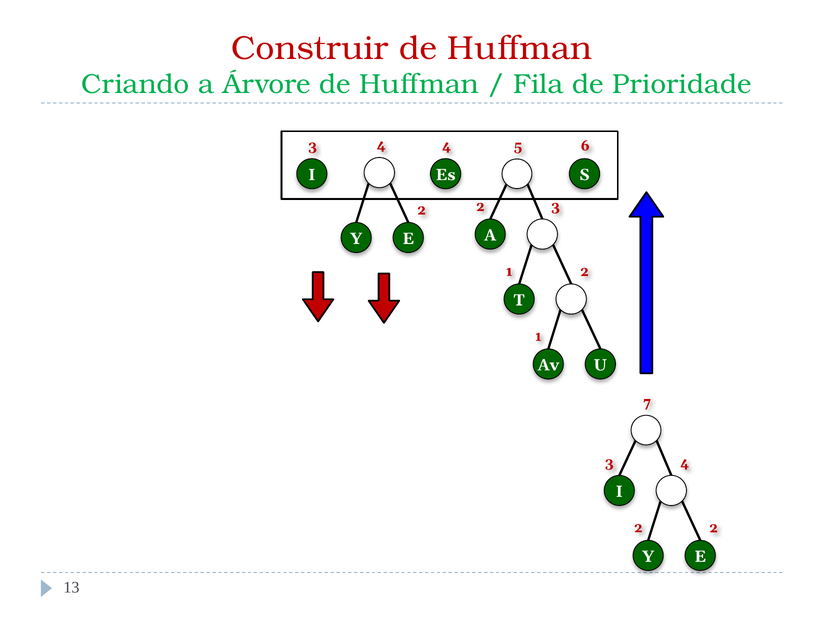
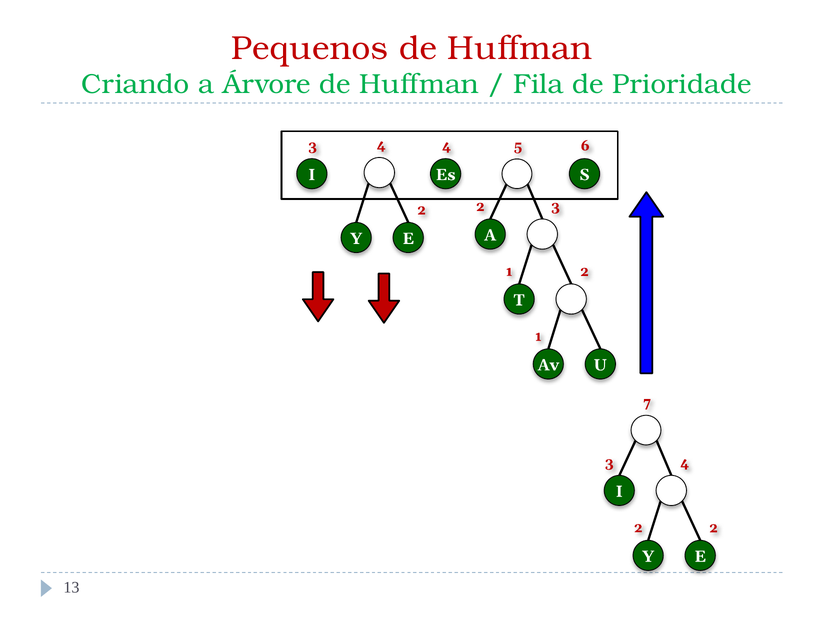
Construir: Construir -> Pequenos
